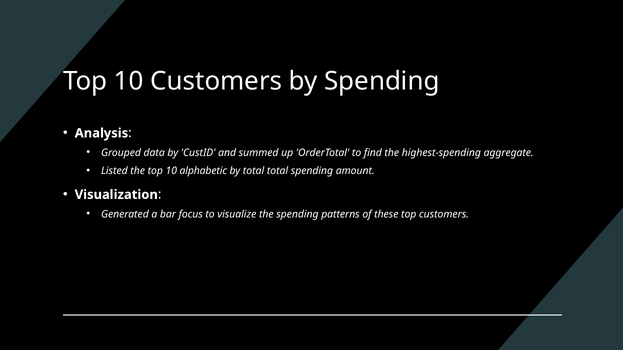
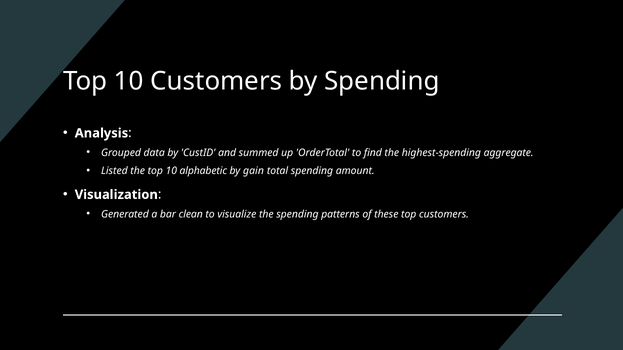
by total: total -> gain
focus: focus -> clean
